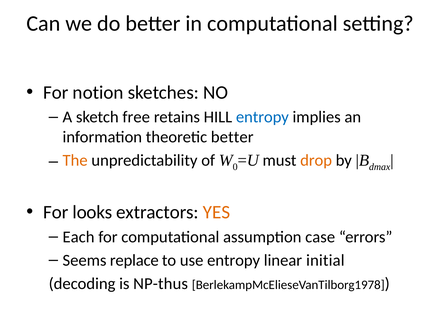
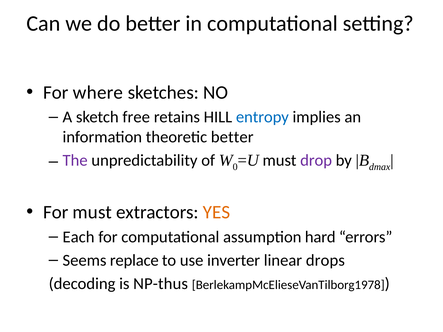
notion: notion -> where
The colour: orange -> purple
drop colour: orange -> purple
For looks: looks -> must
case: case -> hard
use entropy: entropy -> inverter
initial: initial -> drops
